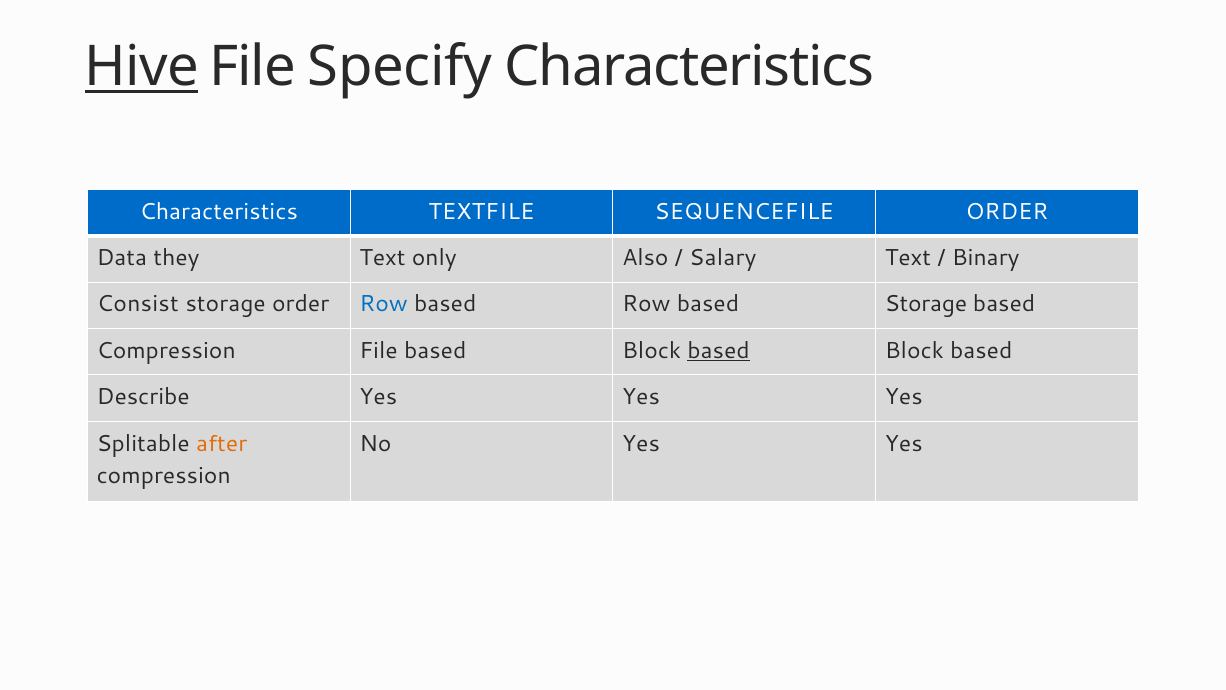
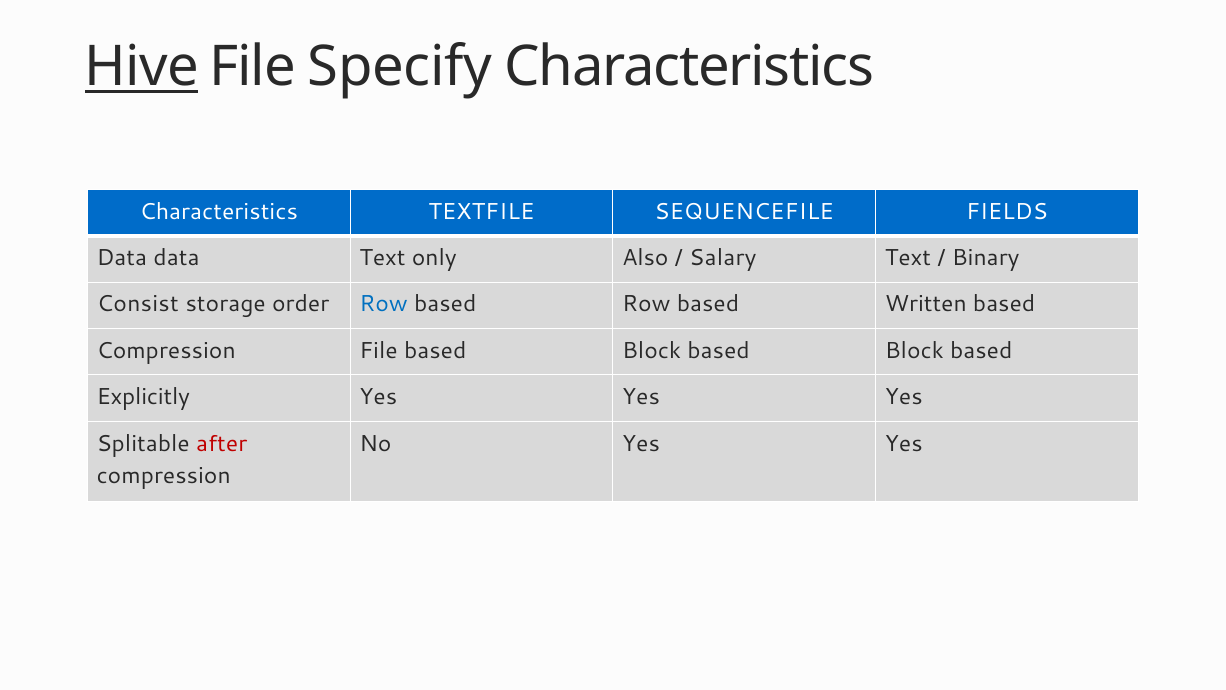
SEQUENCEFILE ORDER: ORDER -> FIELDS
Data they: they -> data
based Storage: Storage -> Written
based at (719, 351) underline: present -> none
Describe: Describe -> Explicitly
after colour: orange -> red
